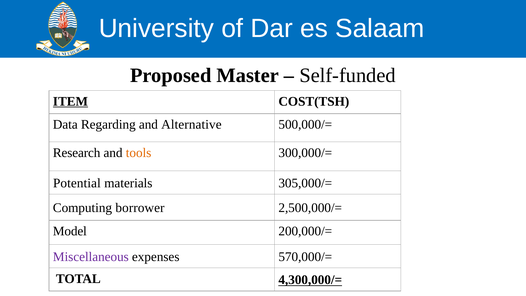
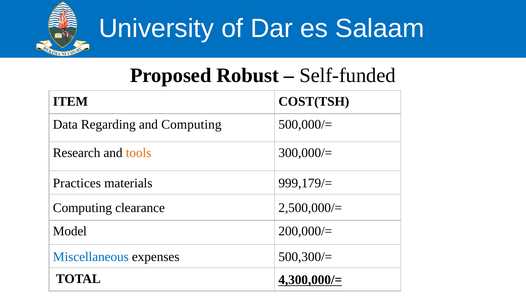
Master: Master -> Robust
ITEM underline: present -> none
and Alternative: Alternative -> Computing
Potential: Potential -> Practices
305,000/=: 305,000/= -> 999,179/=
borrower: borrower -> clearance
Miscellaneous colour: purple -> blue
570,000/=: 570,000/= -> 500,300/=
